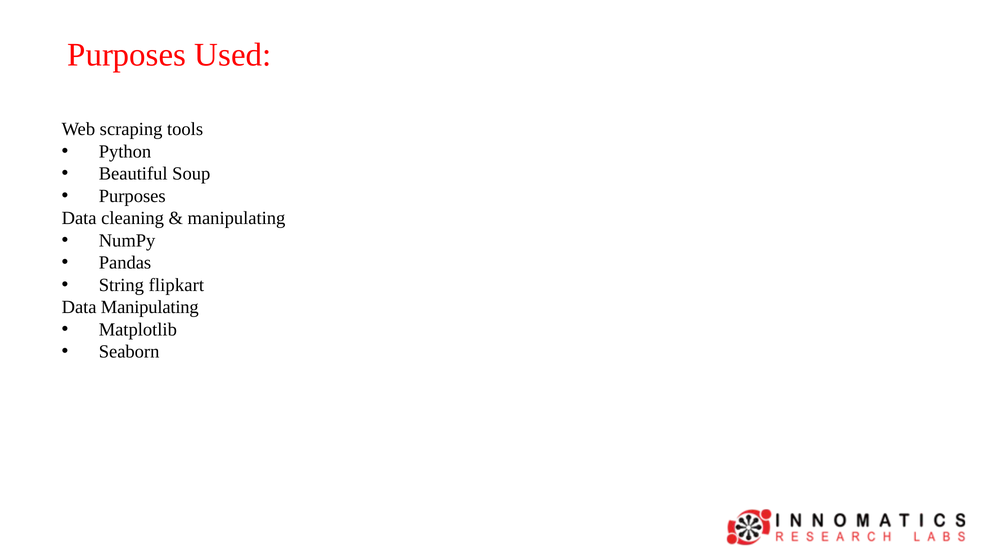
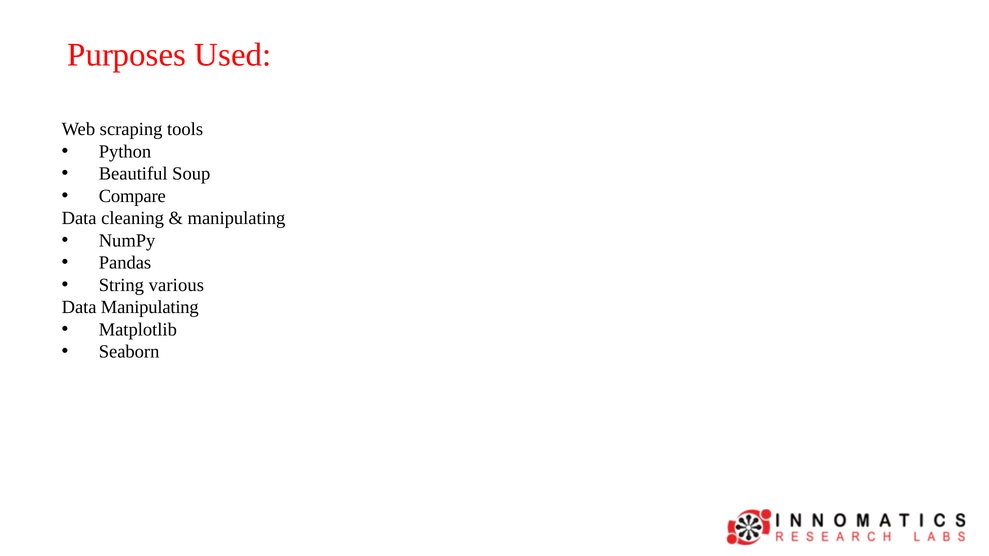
Purposes at (132, 196): Purposes -> Compare
flipkart: flipkart -> various
